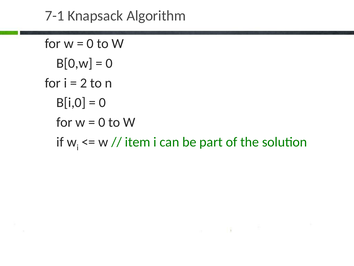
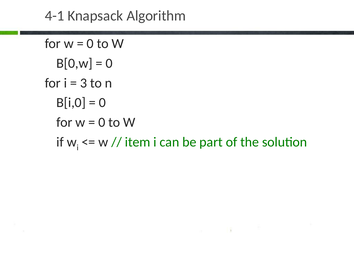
7-1: 7-1 -> 4-1
2: 2 -> 3
